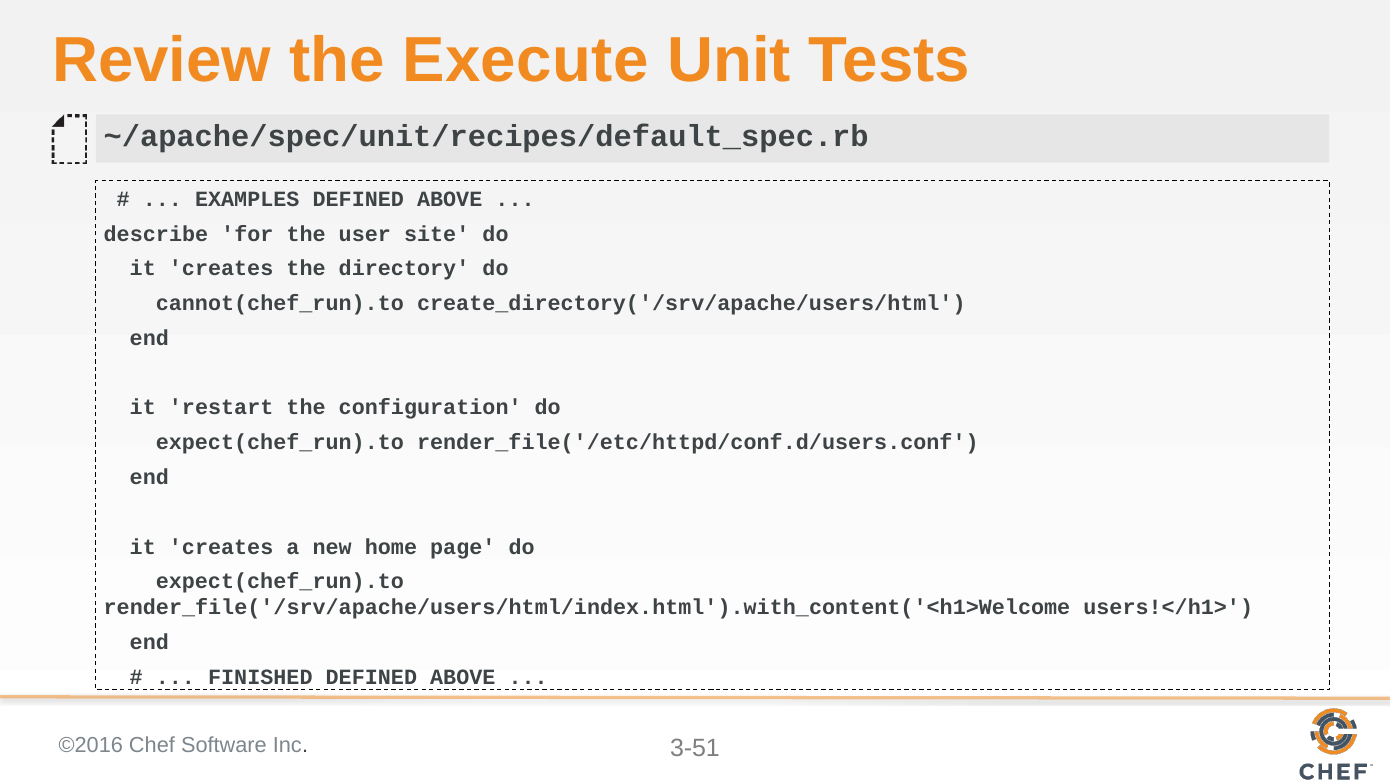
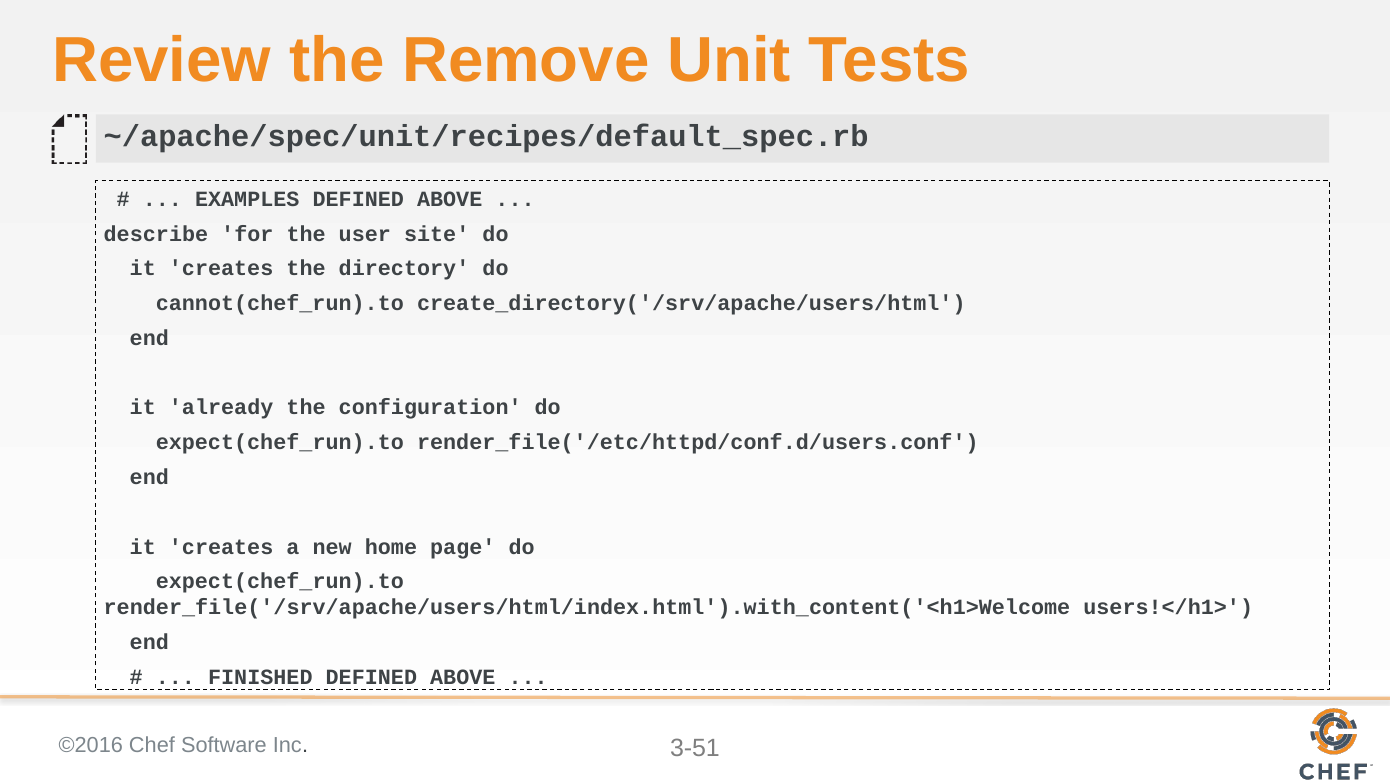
Execute: Execute -> Remove
restart: restart -> already
